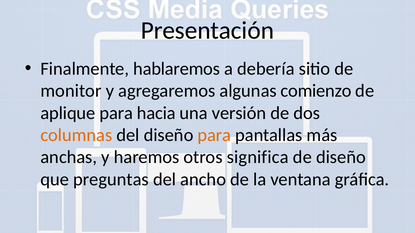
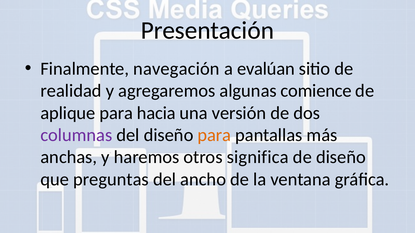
hablaremos: hablaremos -> navegación
debería: debería -> evalúan
monitor: monitor -> realidad
comienzo: comienzo -> comience
columnas colour: orange -> purple
